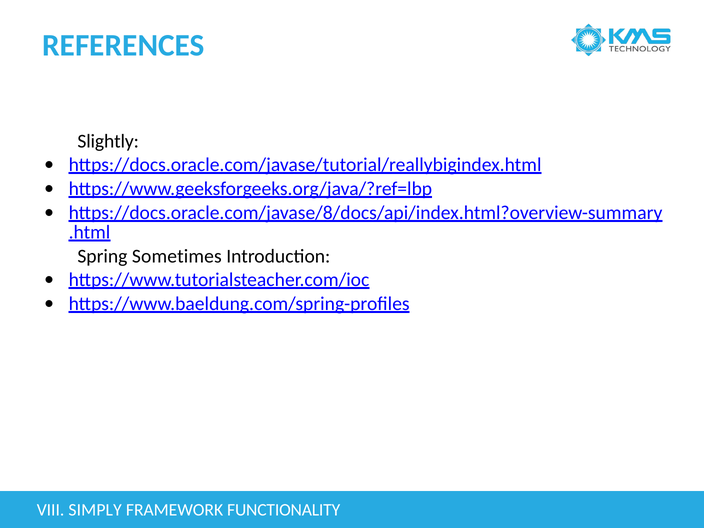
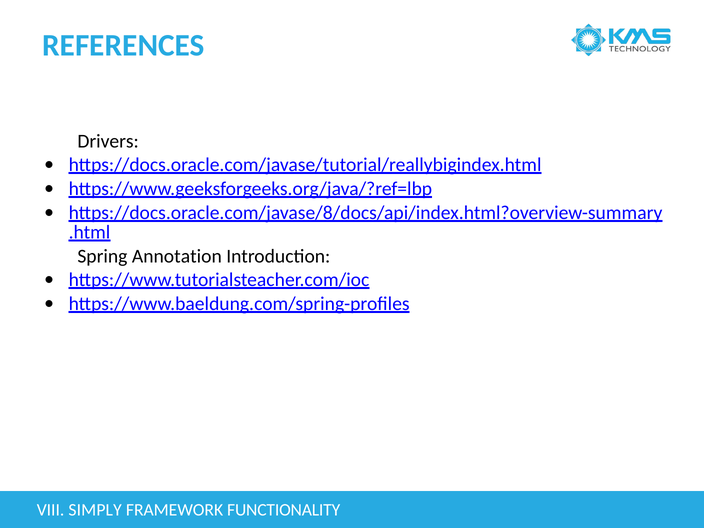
Slightly: Slightly -> Drivers
Sometimes: Sometimes -> Annotation
